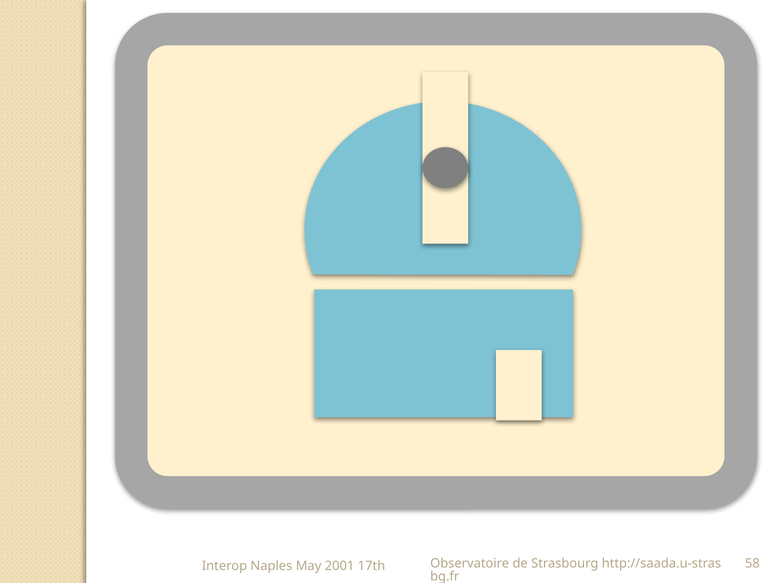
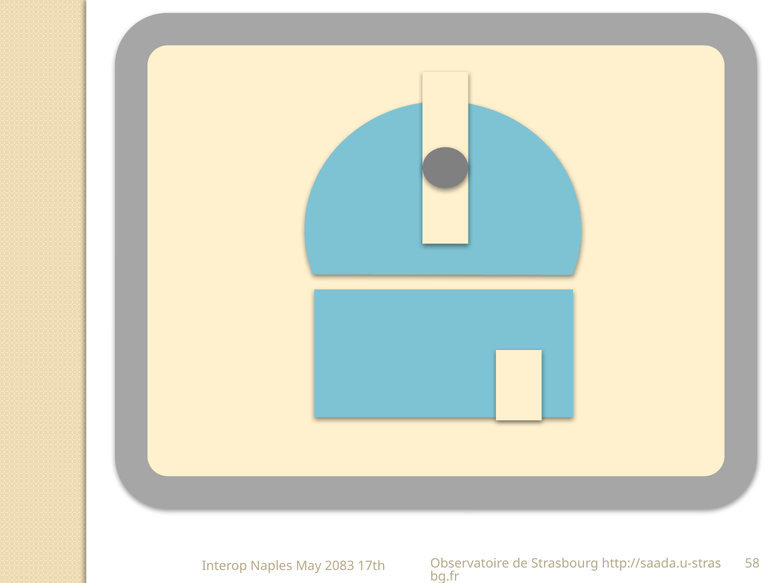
2001: 2001 -> 2083
